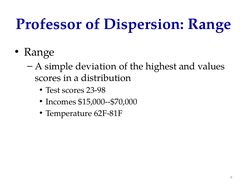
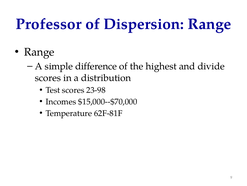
deviation: deviation -> difference
values: values -> divide
